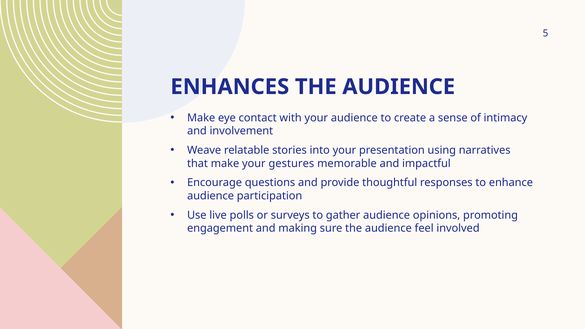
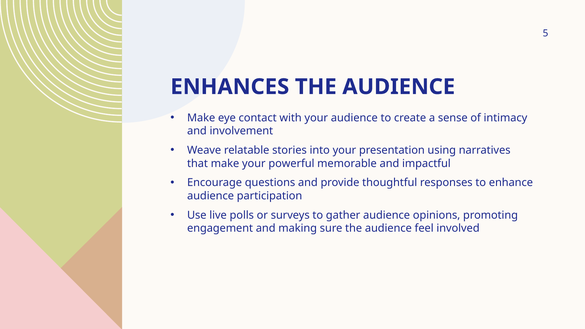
gestures: gestures -> powerful
